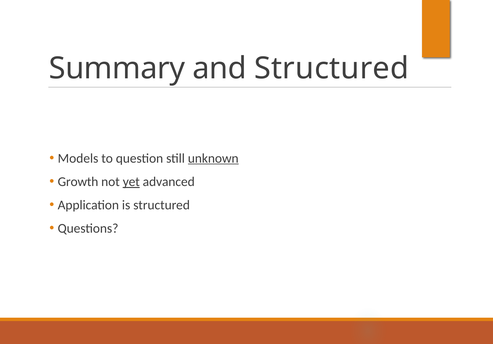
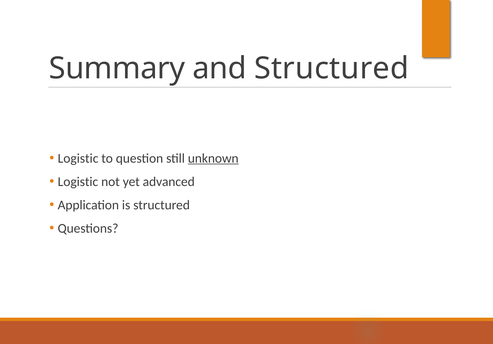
Models at (78, 158): Models -> Logistic
Growth at (78, 182): Growth -> Logistic
yet underline: present -> none
